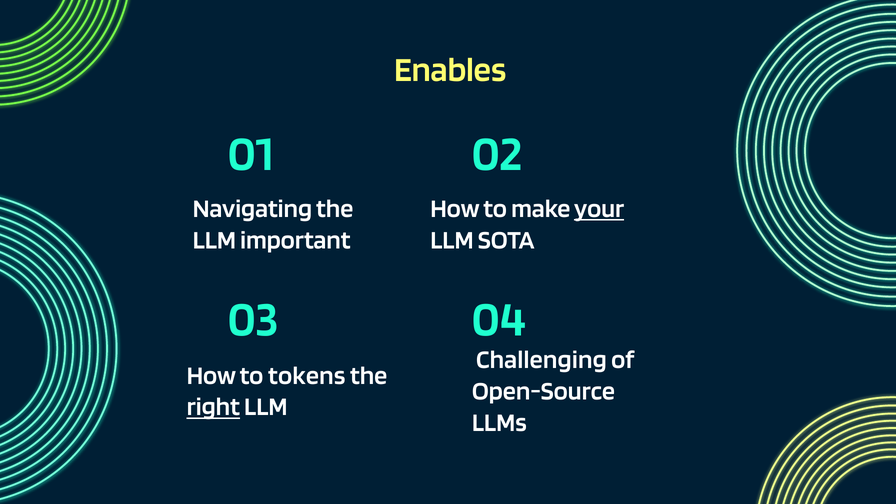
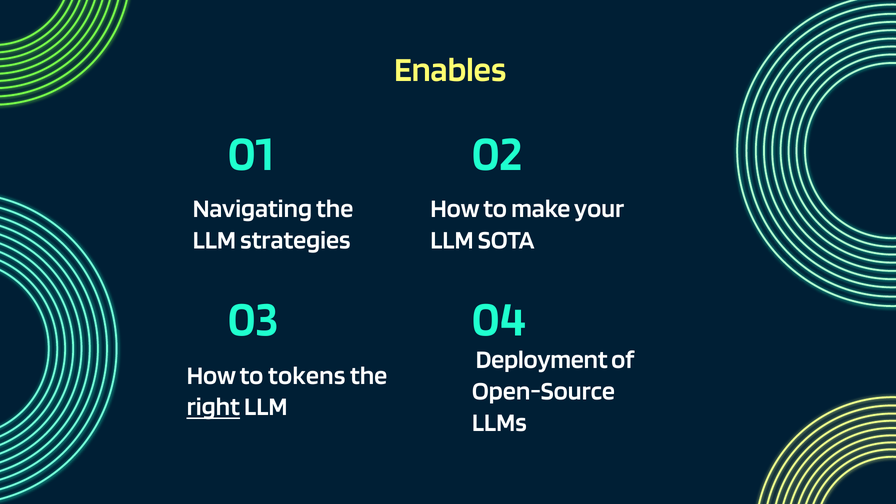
your underline: present -> none
important: important -> strategies
Challenging: Challenging -> Deployment
